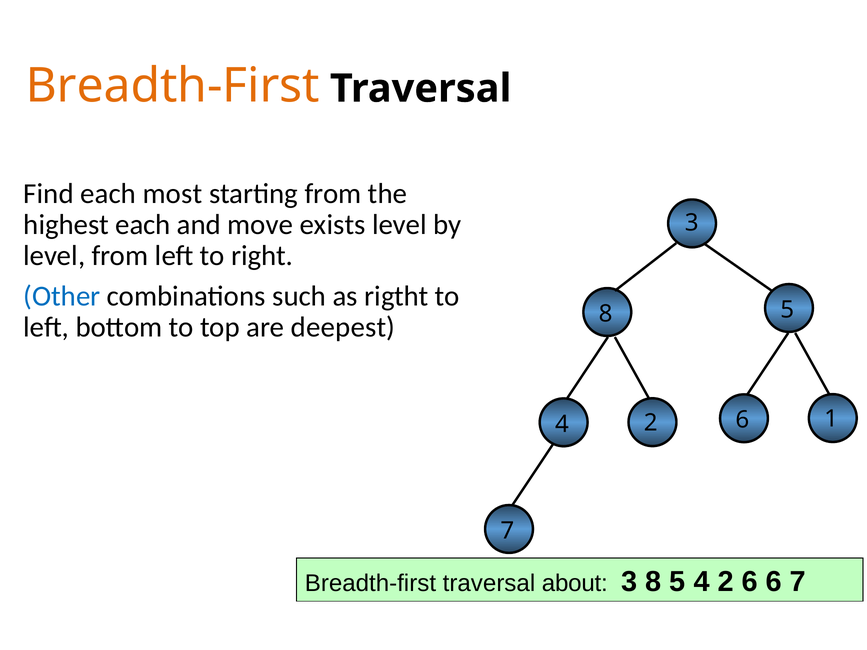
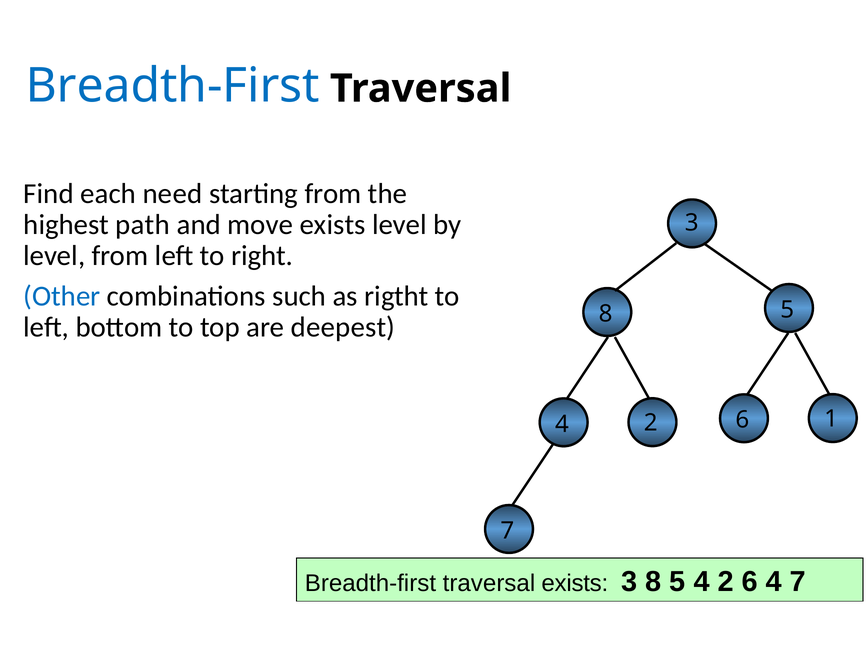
Breadth-First at (173, 86) colour: orange -> blue
most: most -> need
highest each: each -> path
traversal about: about -> exists
6 6: 6 -> 4
